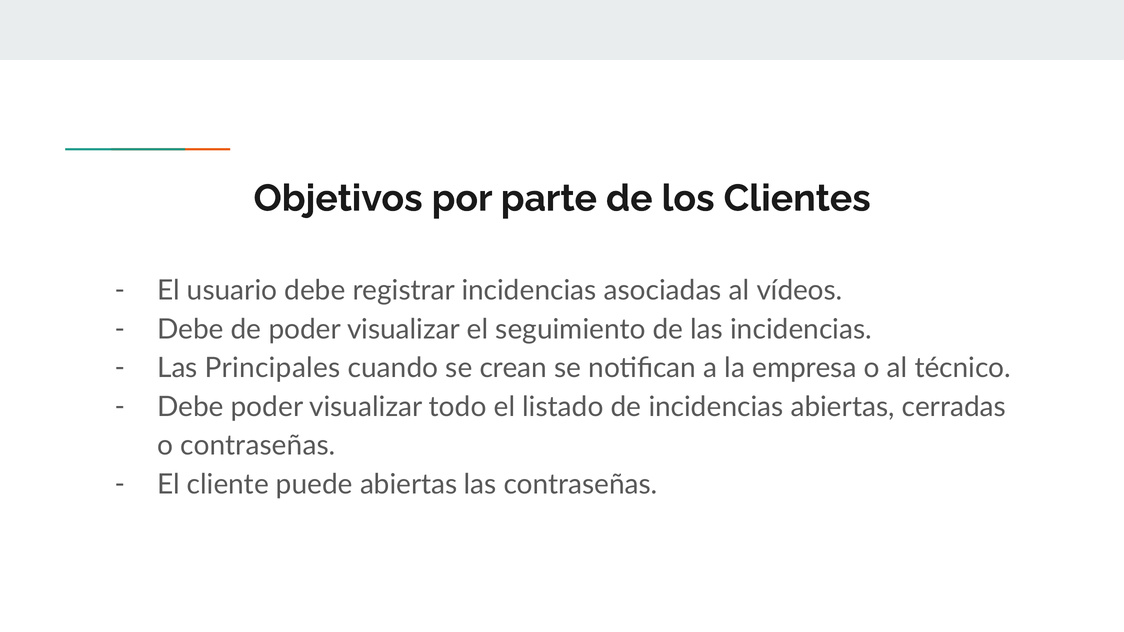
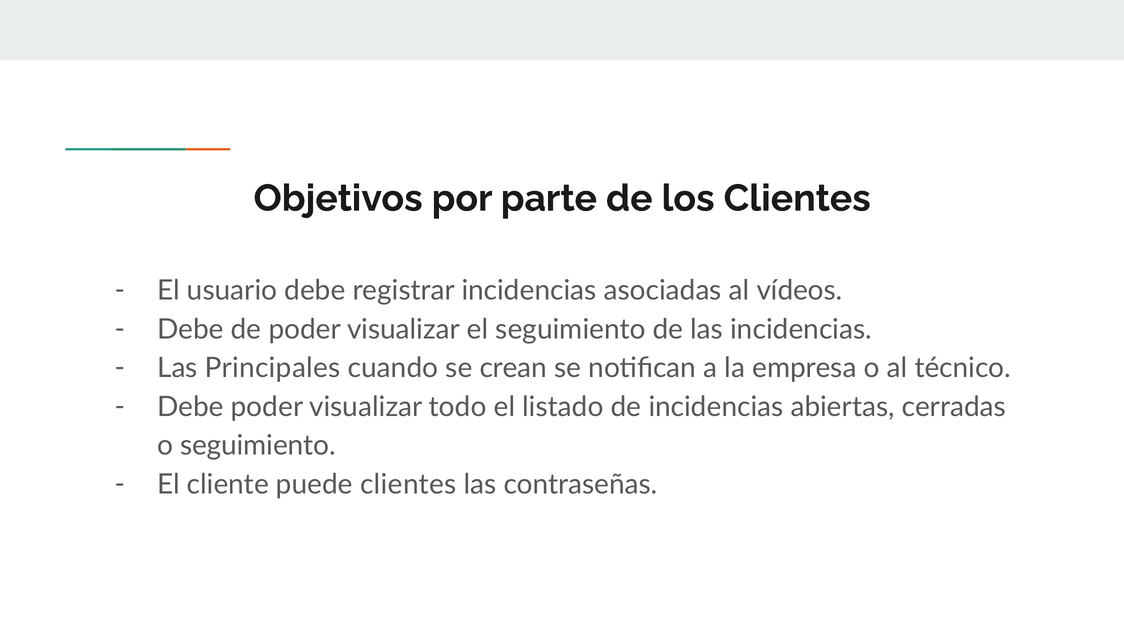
o contraseñas: contraseñas -> seguimiento
puede abiertas: abiertas -> clientes
